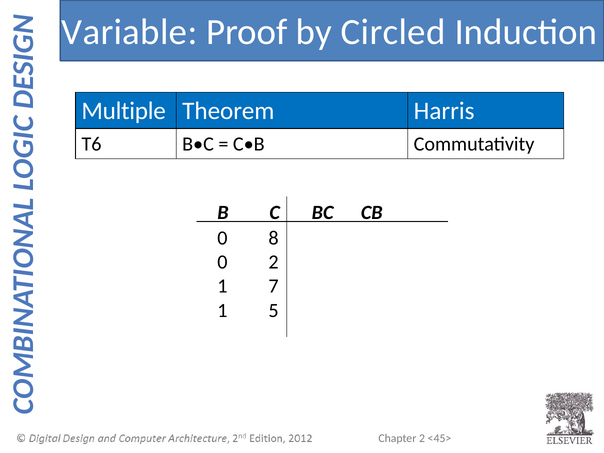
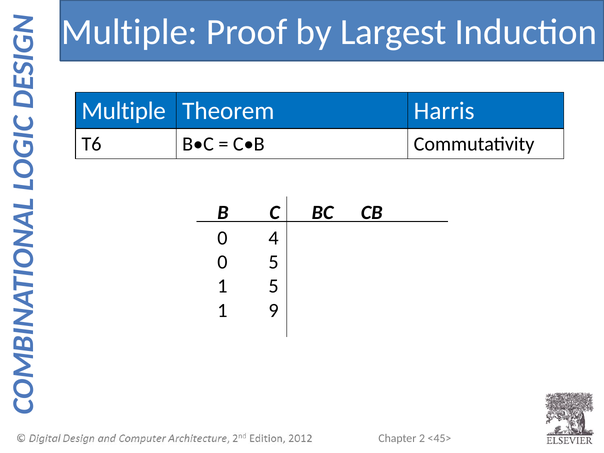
Variable at (129, 32): Variable -> Multiple
Circled: Circled -> Largest
8: 8 -> 4
0 2: 2 -> 5
1 7: 7 -> 5
5: 5 -> 9
